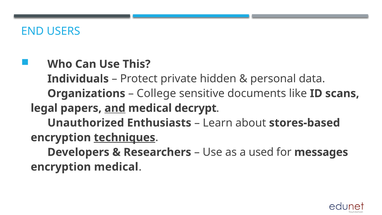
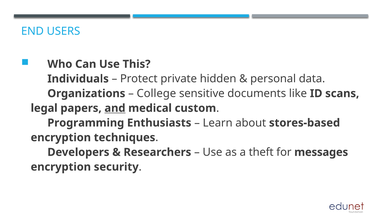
decrypt: decrypt -> custom
Unauthorized: Unauthorized -> Programming
techniques underline: present -> none
used: used -> theft
encryption medical: medical -> security
